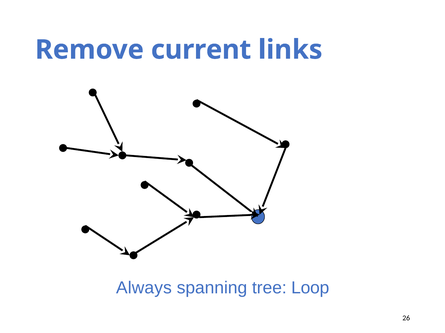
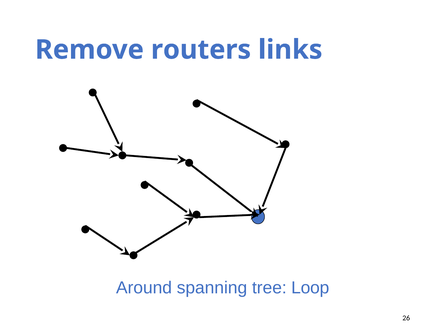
current: current -> routers
Always: Always -> Around
